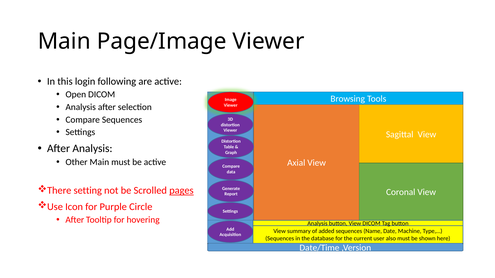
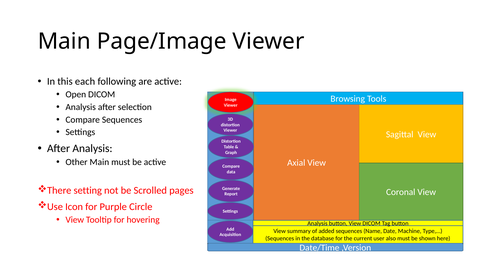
login: login -> each
pages underline: present -> none
After at (75, 220): After -> View
